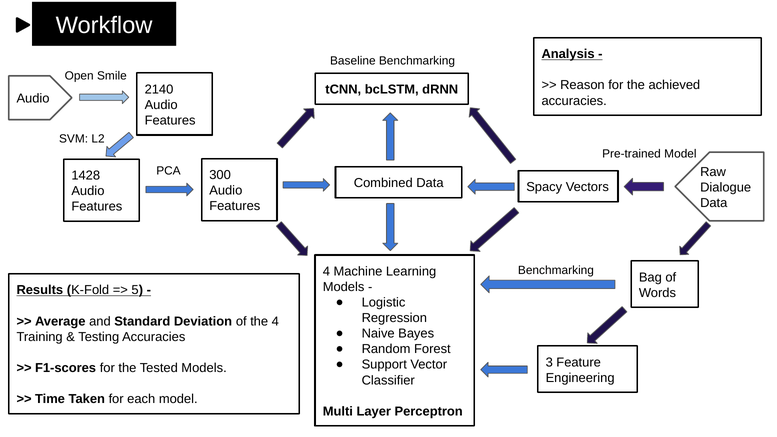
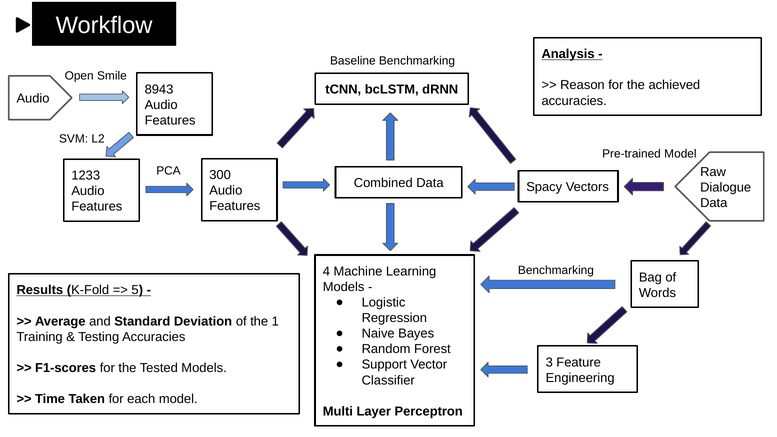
2140: 2140 -> 8943
1428: 1428 -> 1233
the 4: 4 -> 1
